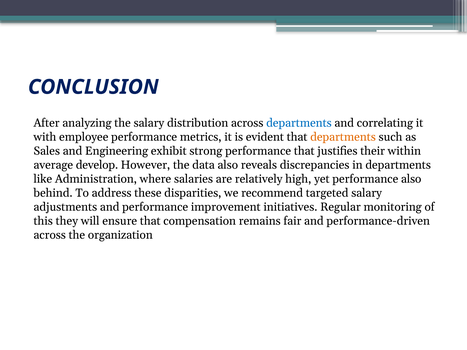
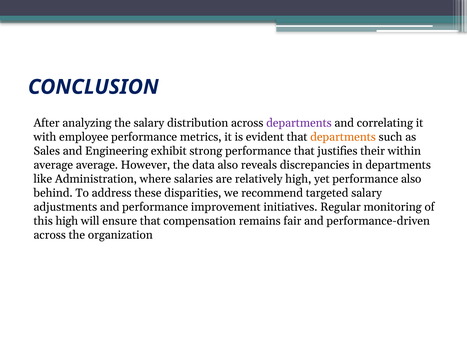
departments at (299, 123) colour: blue -> purple
average develop: develop -> average
this they: they -> high
